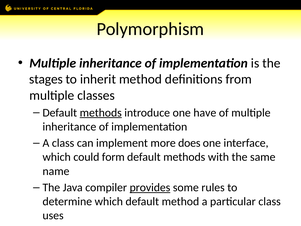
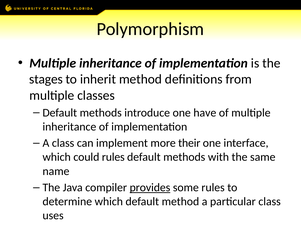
methods at (101, 113) underline: present -> none
does: does -> their
could form: form -> rules
